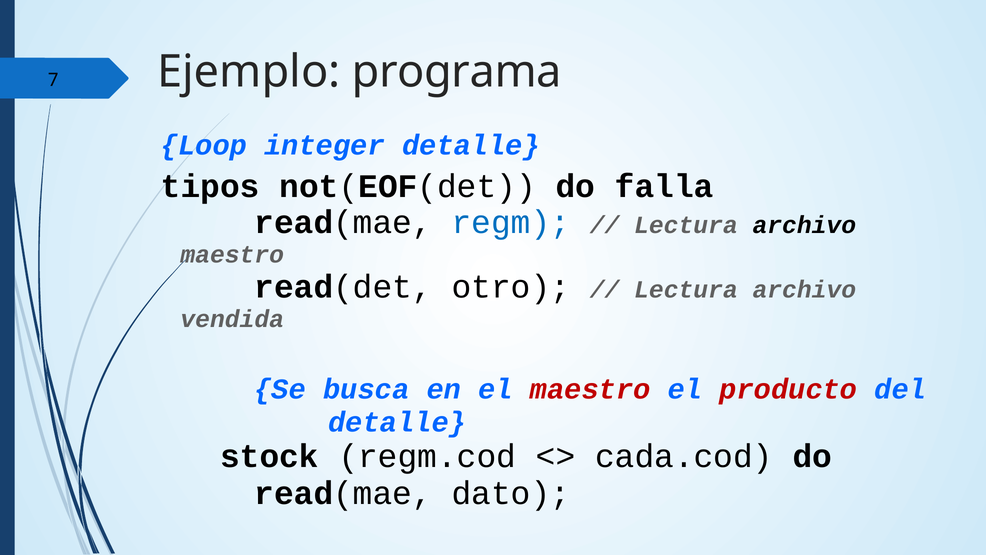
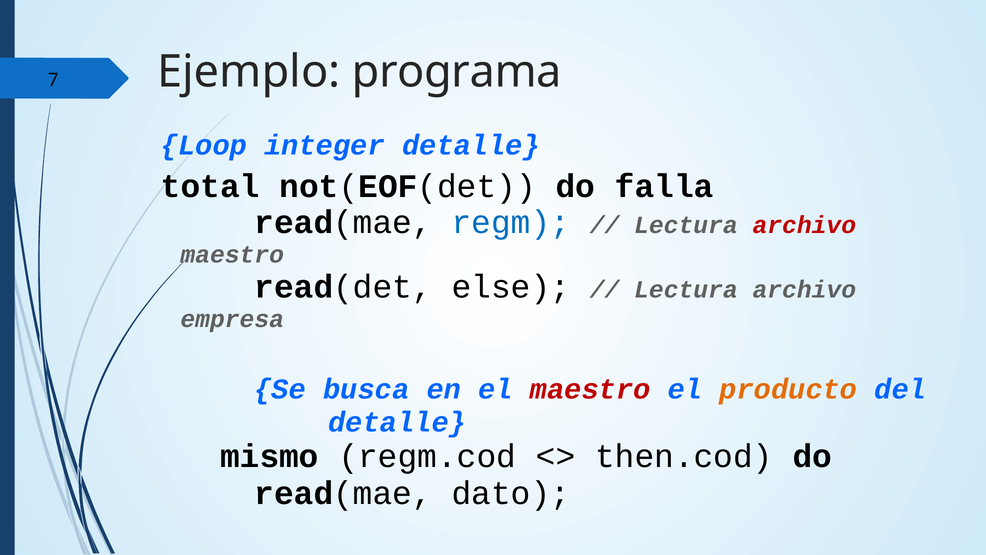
tipos: tipos -> total
archivo at (804, 225) colour: black -> red
otro: otro -> else
vendida: vendida -> empresa
producto colour: red -> orange
stock: stock -> mismo
cada.cod: cada.cod -> then.cod
